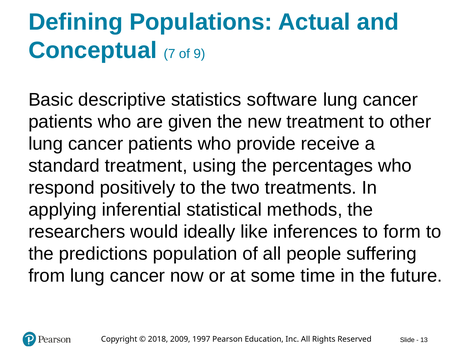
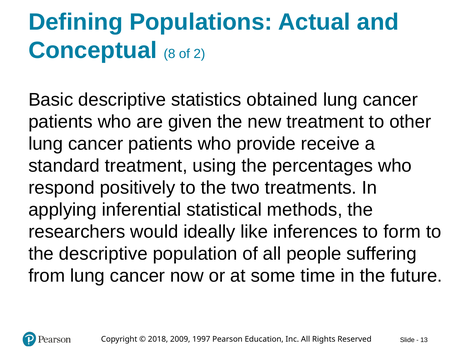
7: 7 -> 8
9: 9 -> 2
software: software -> obtained
the predictions: predictions -> descriptive
